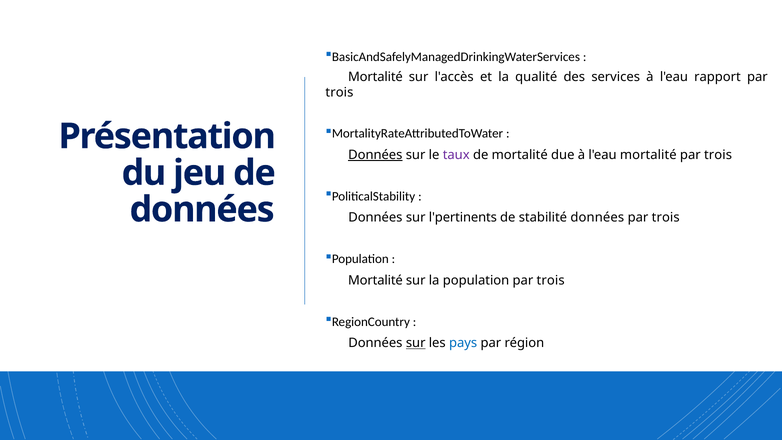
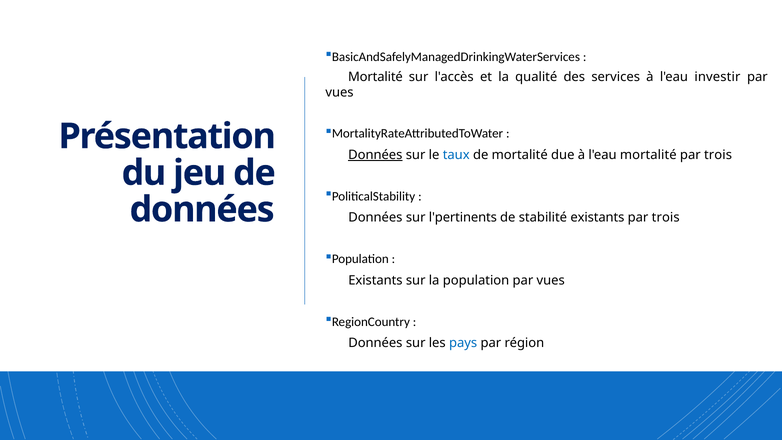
rapport: rapport -> investir
trois at (339, 92): trois -> vues
taux colour: purple -> blue
stabilité données: données -> existants
Mortalité at (375, 280): Mortalité -> Existants
population par trois: trois -> vues
sur at (416, 343) underline: present -> none
